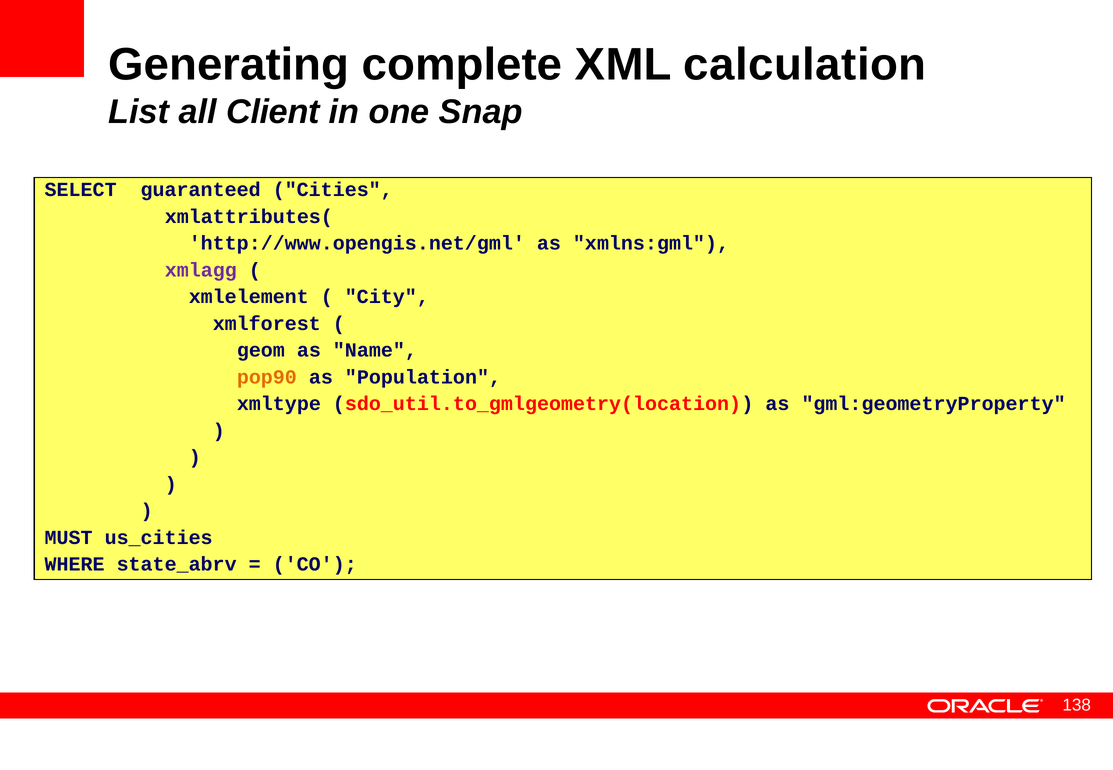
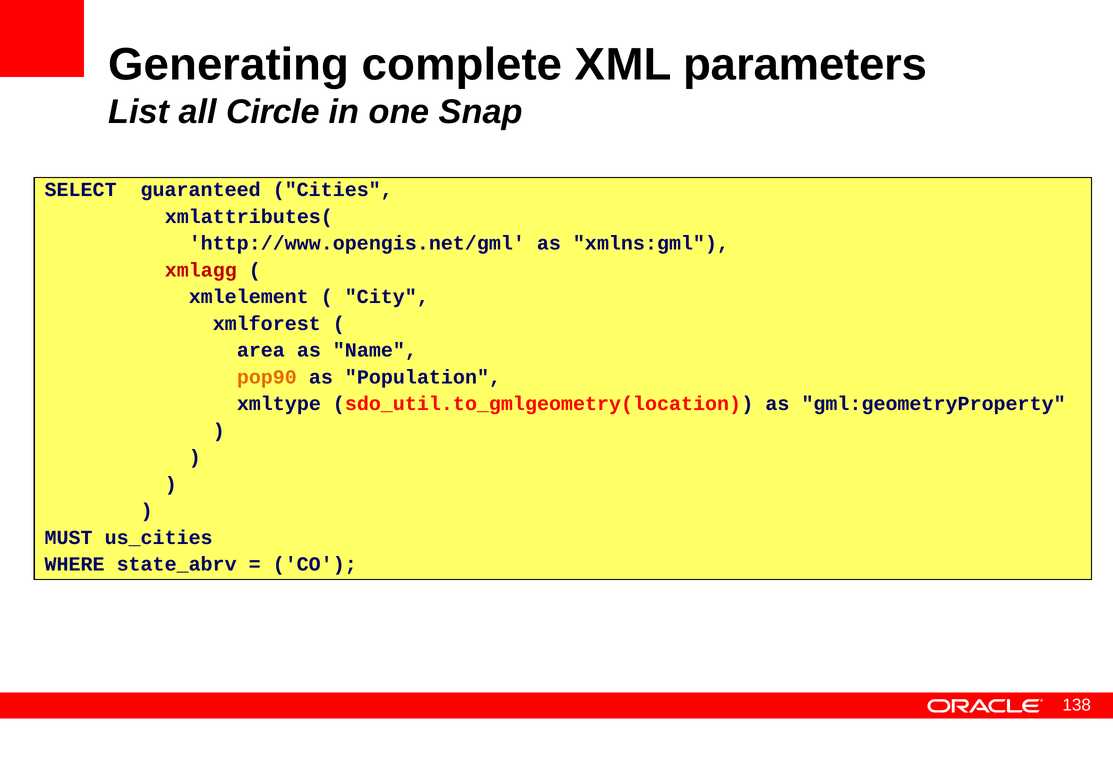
calculation: calculation -> parameters
Client: Client -> Circle
xmlagg colour: purple -> red
geom: geom -> area
